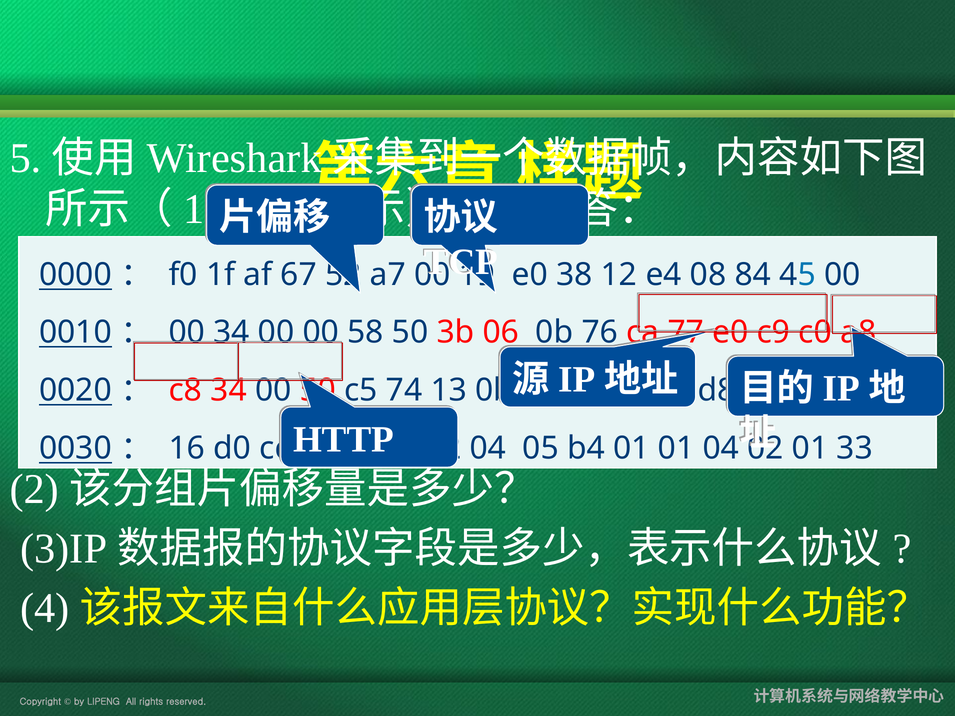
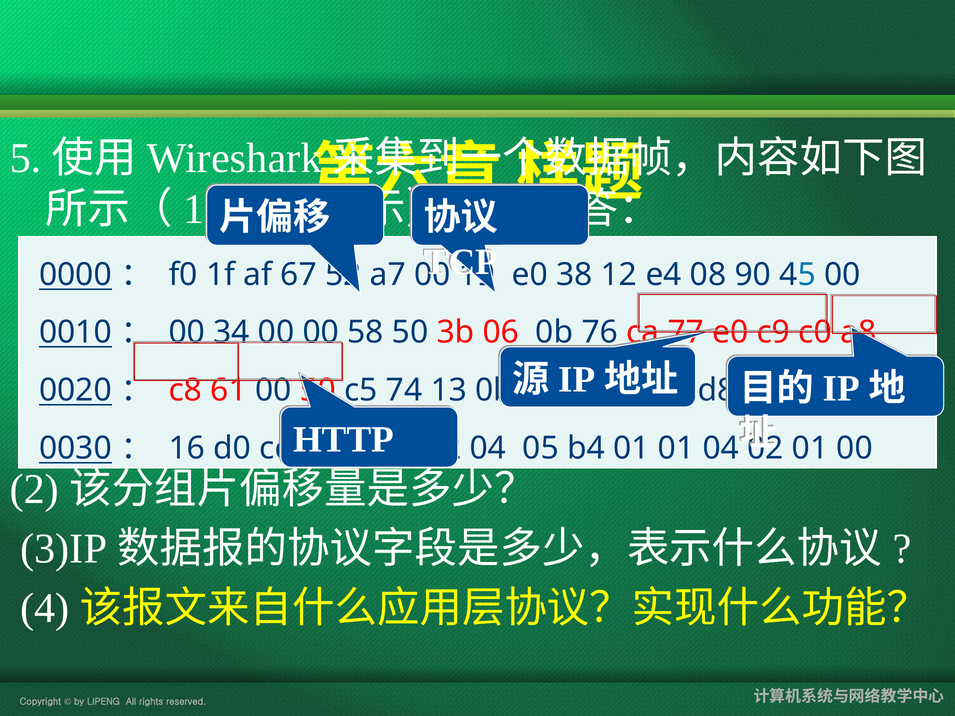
84: 84 -> 90
c8 34: 34 -> 61
01 33: 33 -> 00
